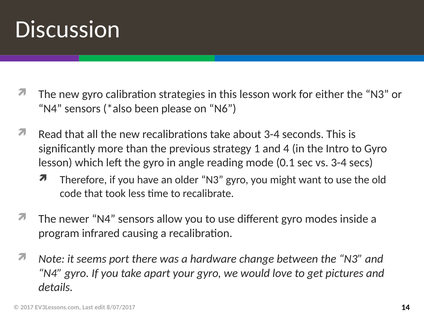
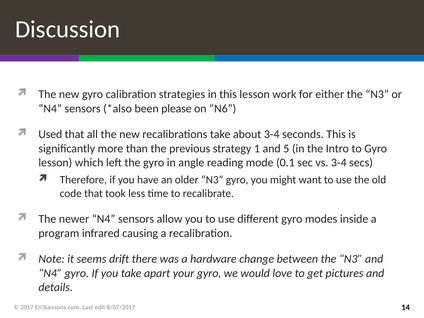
Read: Read -> Used
4: 4 -> 5
port: port -> drift
